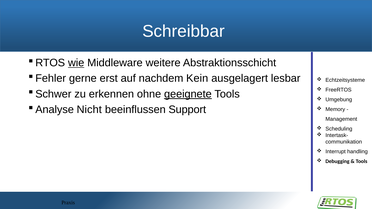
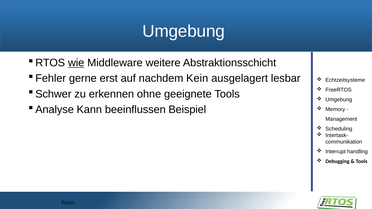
Schreibbar at (184, 31): Schreibbar -> Umgebung
geeignete underline: present -> none
Nicht: Nicht -> Kann
Support: Support -> Beispiel
